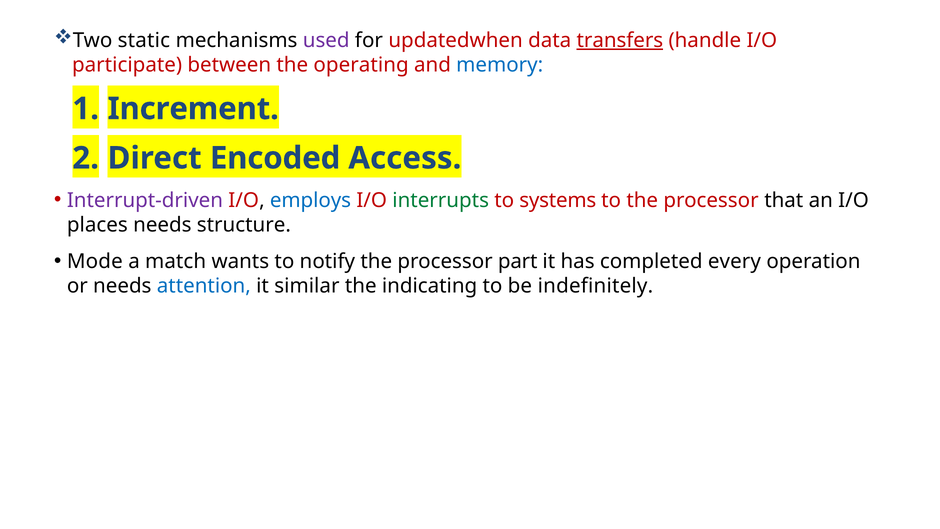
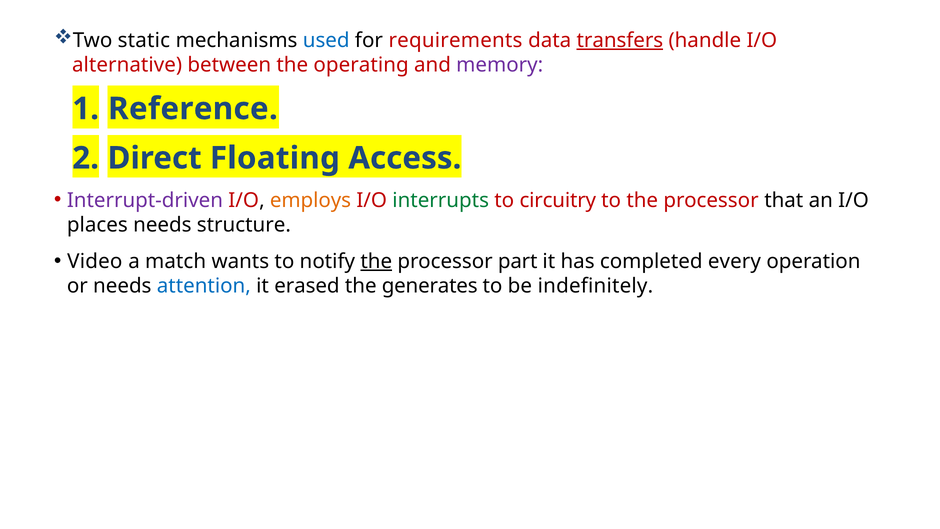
used colour: purple -> blue
updatedwhen: updatedwhen -> requirements
participate: participate -> alternative
memory colour: blue -> purple
Increment: Increment -> Reference
Encoded: Encoded -> Floating
employs colour: blue -> orange
systems: systems -> circuitry
Mode: Mode -> Video
the at (376, 261) underline: none -> present
similar: similar -> erased
indicating: indicating -> generates
